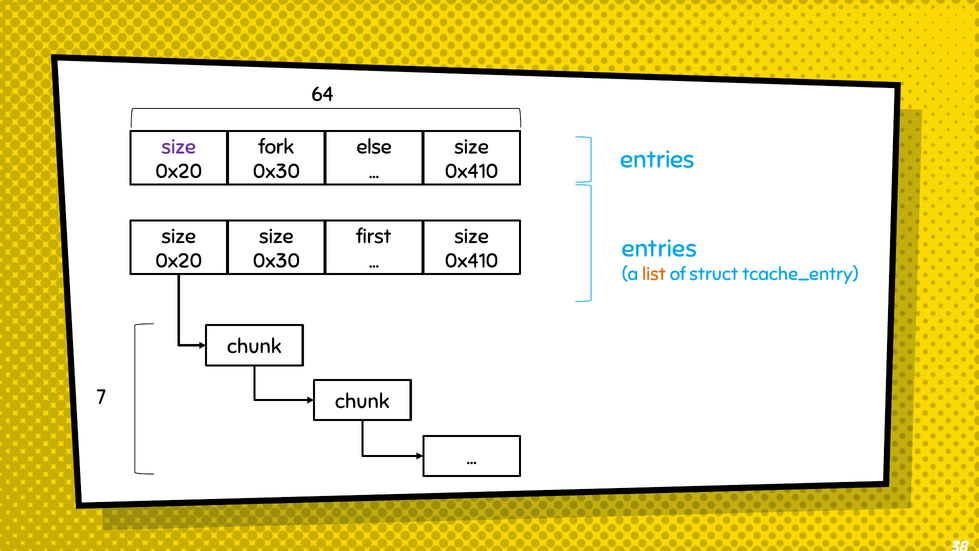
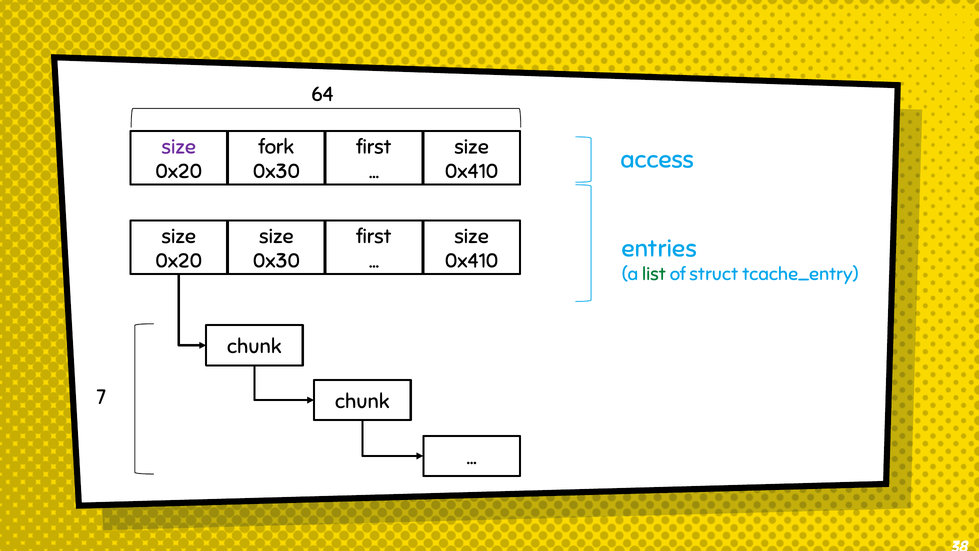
else at (374, 147): else -> first
entries at (657, 159): entries -> access
list colour: orange -> green
